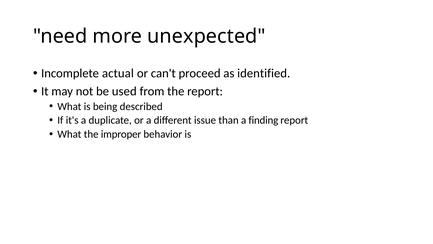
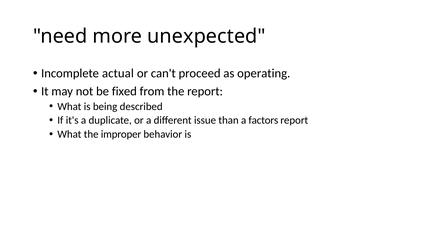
identified: identified -> operating
used: used -> fixed
finding: finding -> factors
